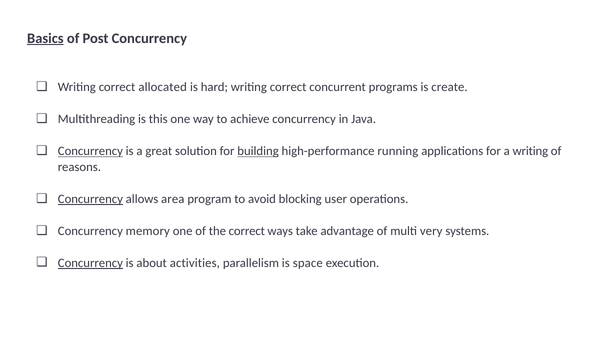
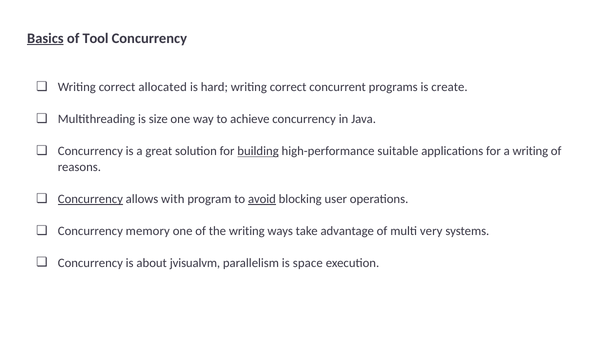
Post: Post -> Tool
this: this -> size
Concurrency at (90, 151) underline: present -> none
running: running -> suitable
area: area -> with
avoid underline: none -> present
the correct: correct -> writing
Concurrency at (90, 263) underline: present -> none
activities: activities -> jvisualvm
